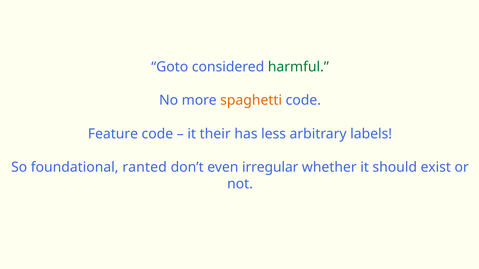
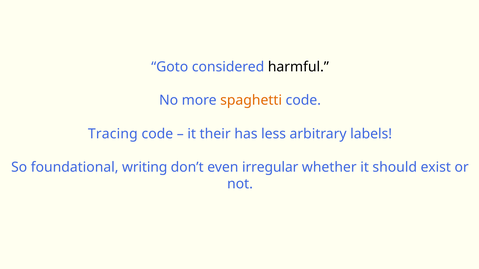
harmful colour: green -> black
Feature: Feature -> Tracing
ranted: ranted -> writing
